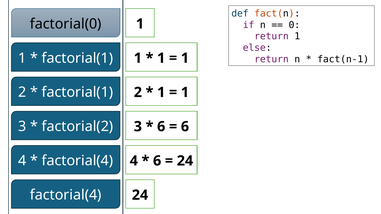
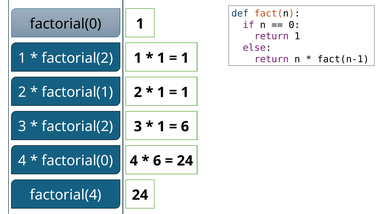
factorial(1 at (77, 58): factorial(1 -> factorial(2
6 at (161, 127): 6 -> 1
factorial(4 at (77, 161): factorial(4 -> factorial(0
